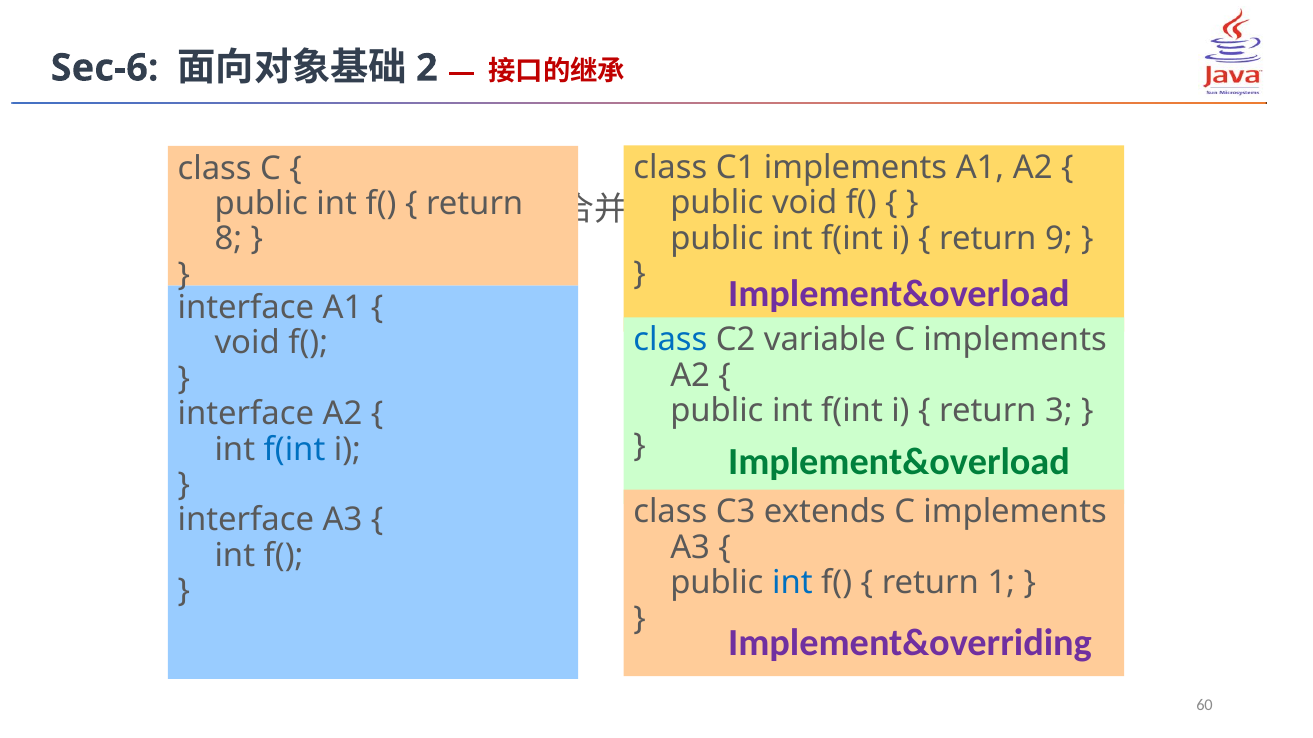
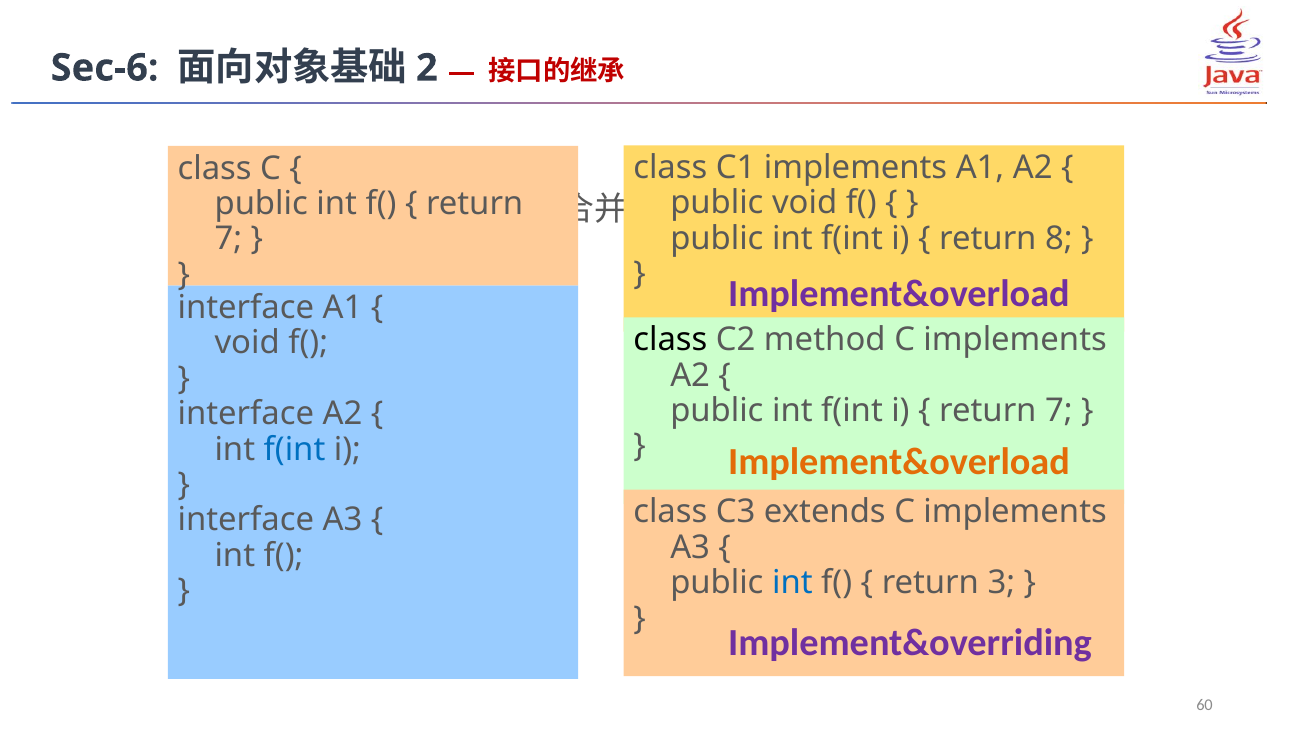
9: 9 -> 8
8 at (228, 239): 8 -> 7
class at (670, 340) colour: blue -> black
variable: variable -> method
3 at (1059, 411): 3 -> 7
Implement&overload at (899, 463) colour: green -> orange
1: 1 -> 3
